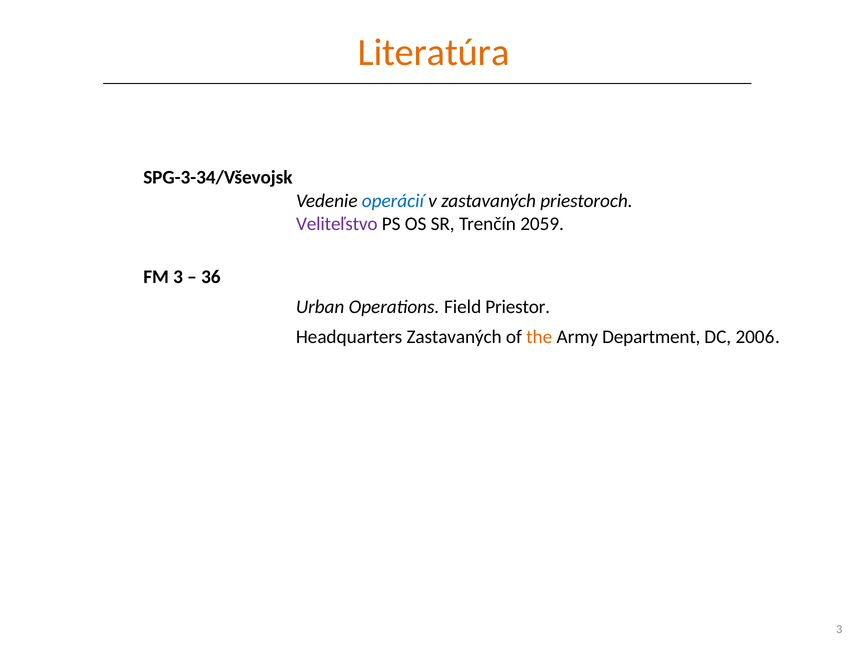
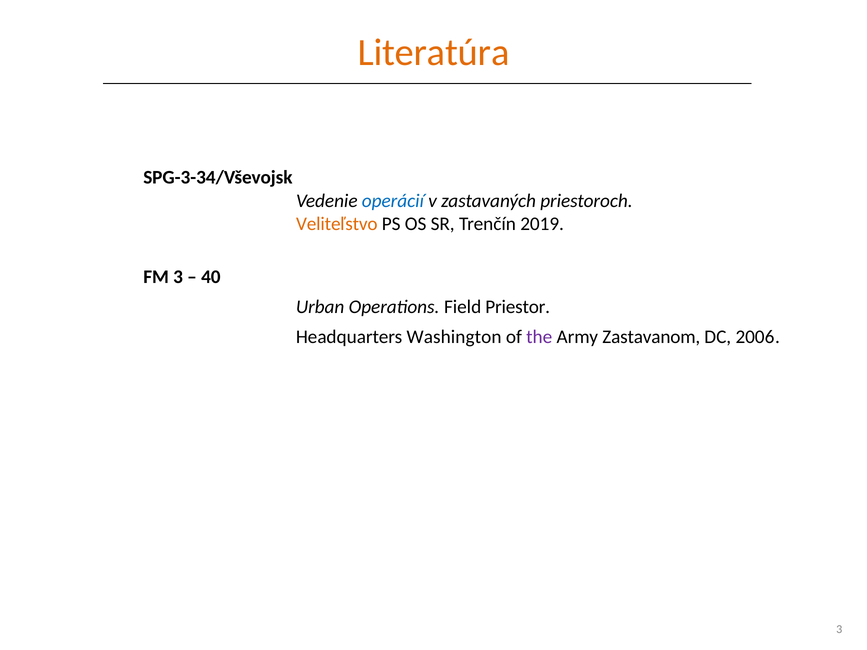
Veliteľstvo colour: purple -> orange
2059: 2059 -> 2019
36: 36 -> 40
Headquarters Zastavaných: Zastavaných -> Washington
the colour: orange -> purple
Department: Department -> Zastavanom
